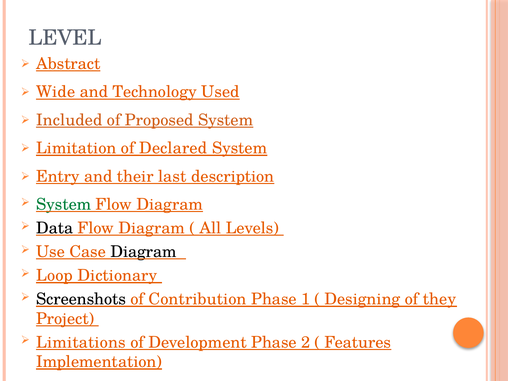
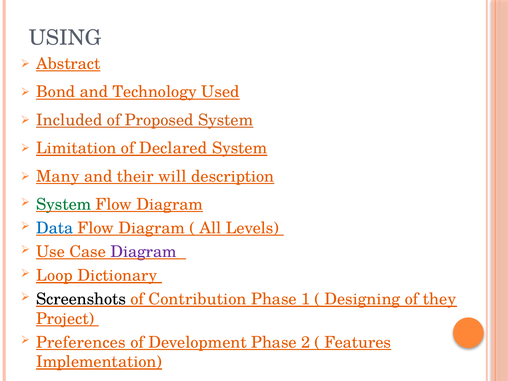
LEVEL: LEVEL -> USING
Wide: Wide -> Bond
Entry: Entry -> Many
last: last -> will
Data colour: black -> blue
Diagram at (144, 252) colour: black -> purple
Limitations: Limitations -> Preferences
